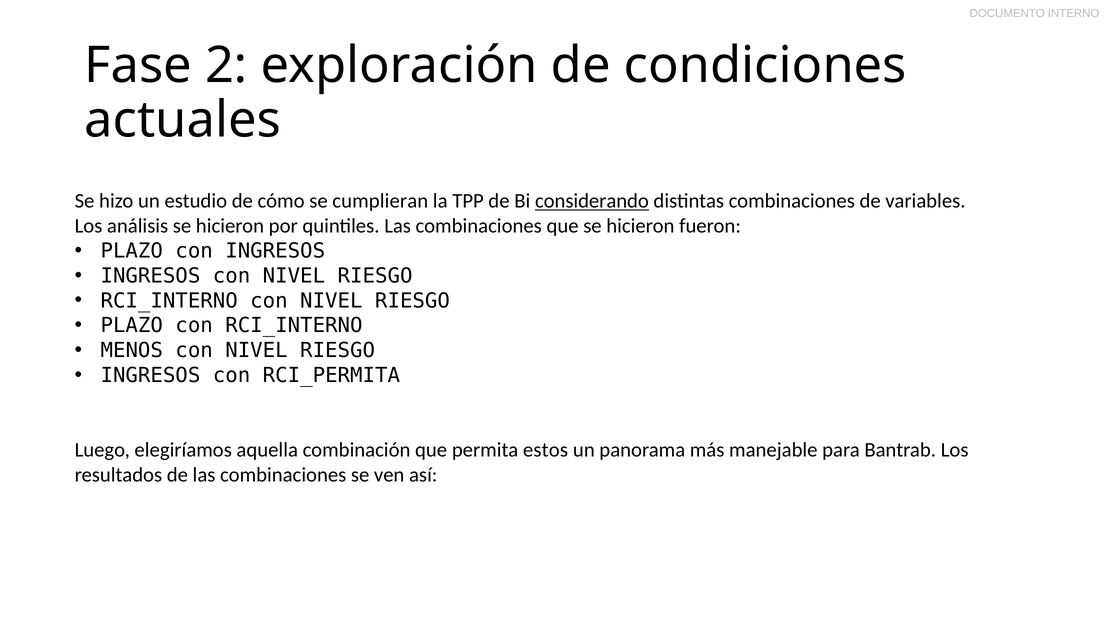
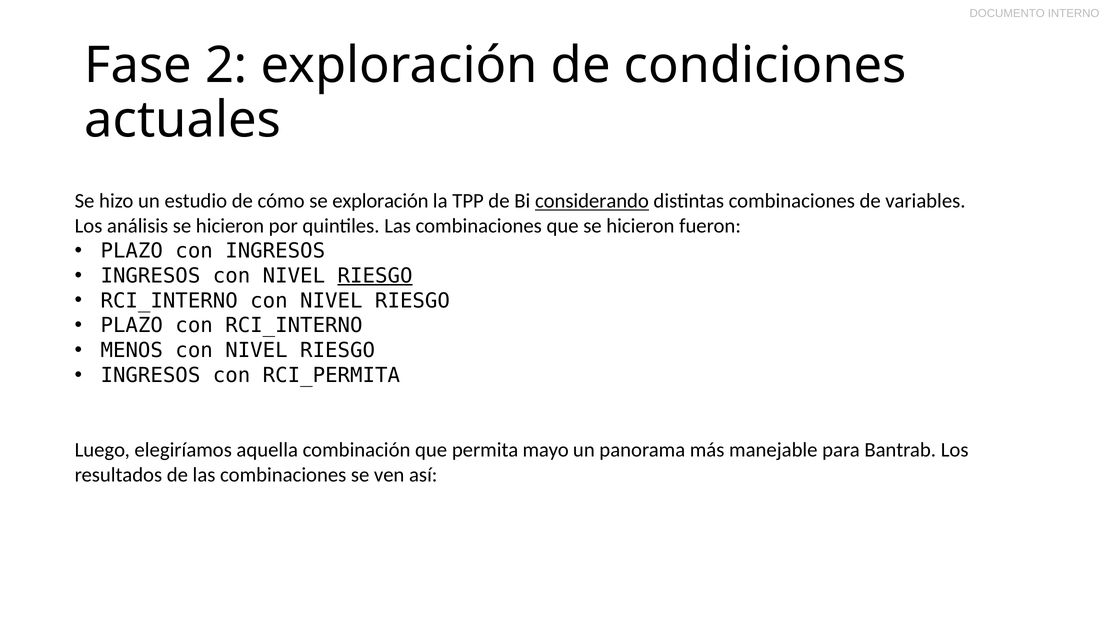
se cumplieran: cumplieran -> exploración
RIESGO at (375, 276) underline: none -> present
estos: estos -> mayo
